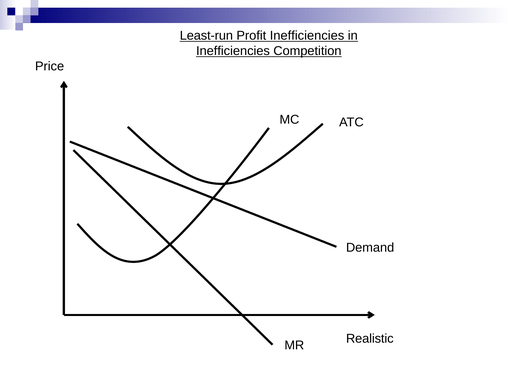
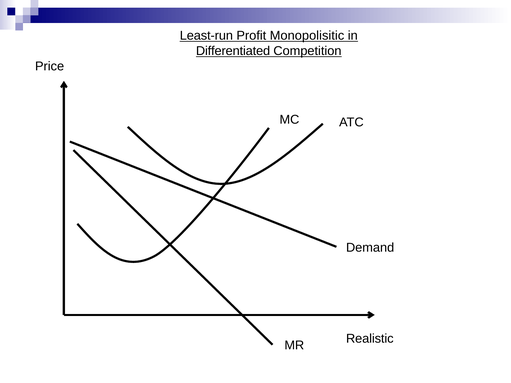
Profit Inefficiencies: Inefficiencies -> Monopolisitic
Inefficiencies at (233, 51): Inefficiencies -> Differentiated
